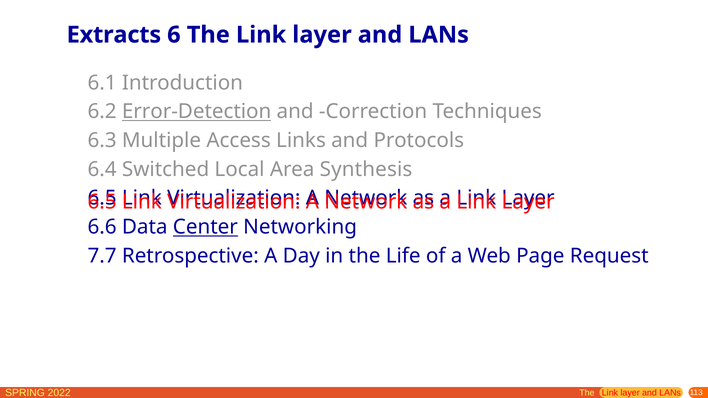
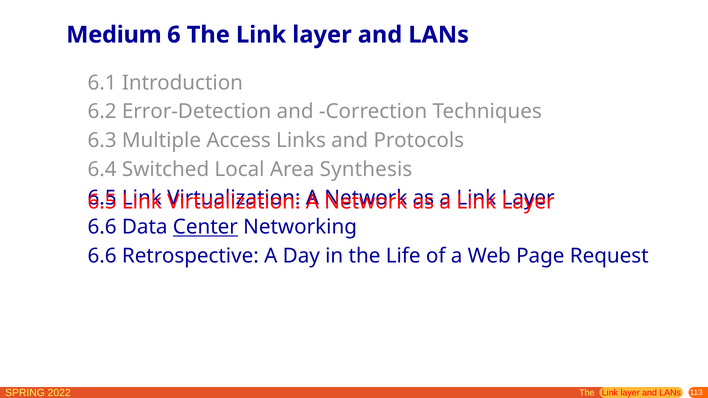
Extracts: Extracts -> Medium
Error-Detection underline: present -> none
7.7 at (102, 256): 7.7 -> 6.6
